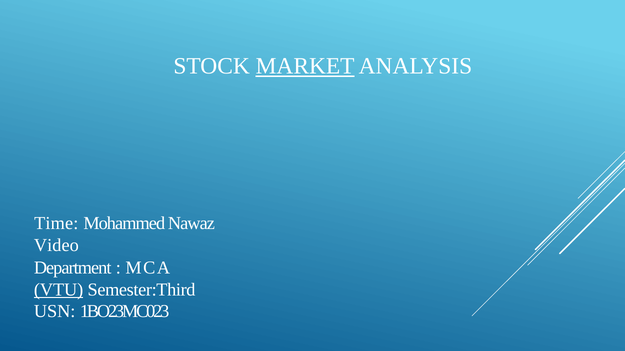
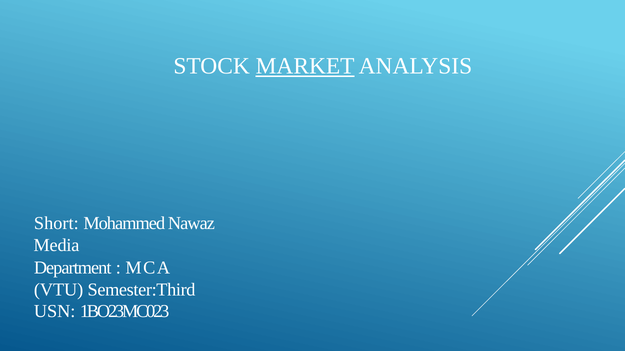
Time: Time -> Short
Video: Video -> Media
VTU underline: present -> none
